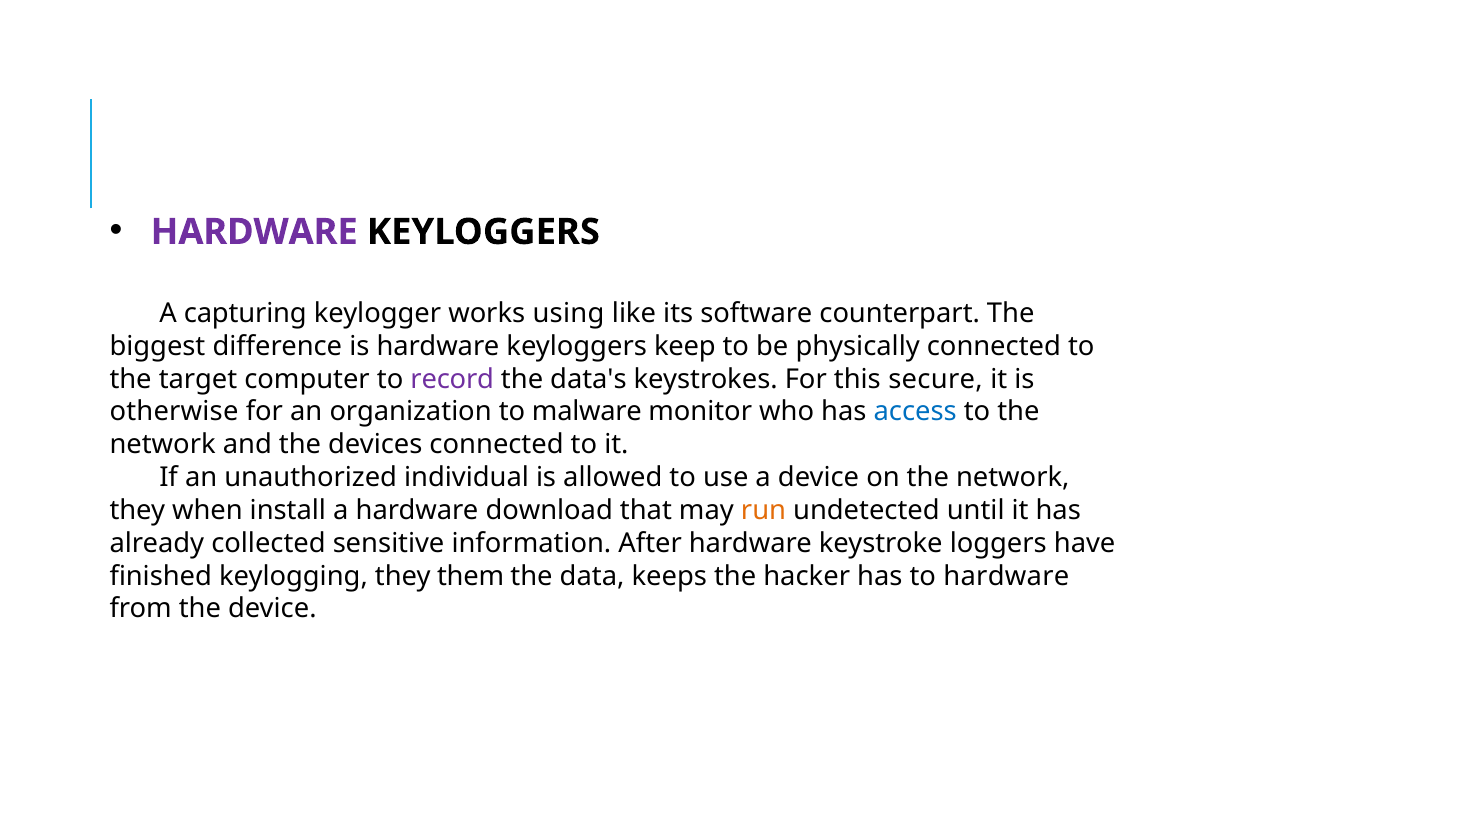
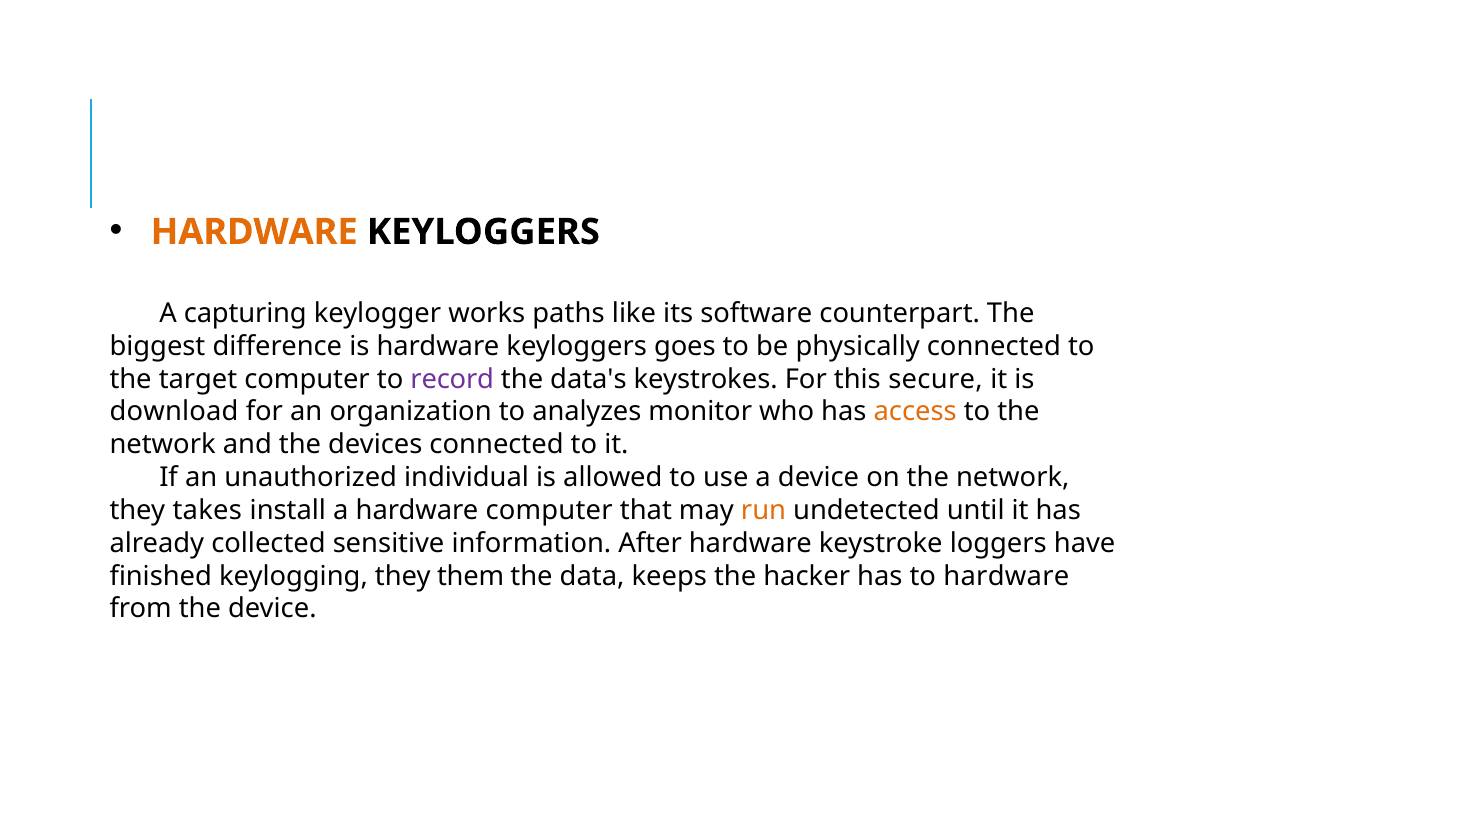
HARDWARE at (254, 232) colour: purple -> orange
using: using -> paths
keep: keep -> goes
otherwise: otherwise -> download
malware: malware -> analyzes
access colour: blue -> orange
when: when -> takes
hardware download: download -> computer
